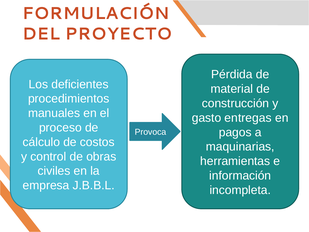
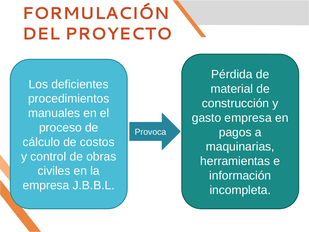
gasto entregas: entregas -> empresa
